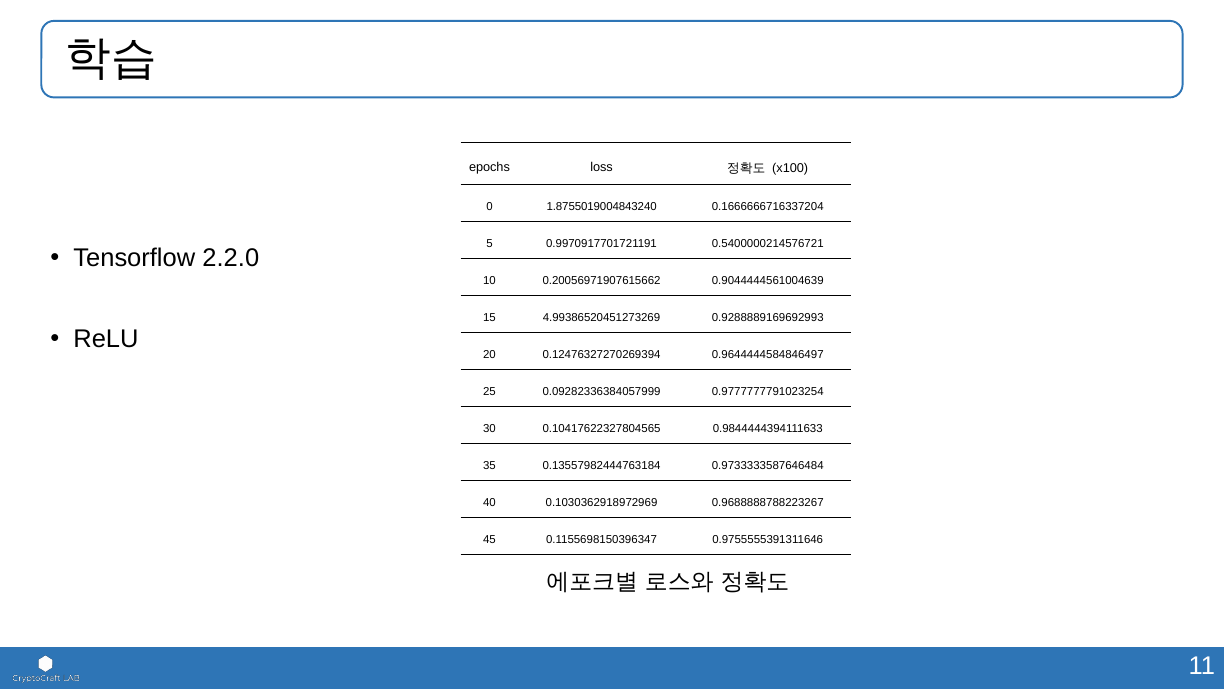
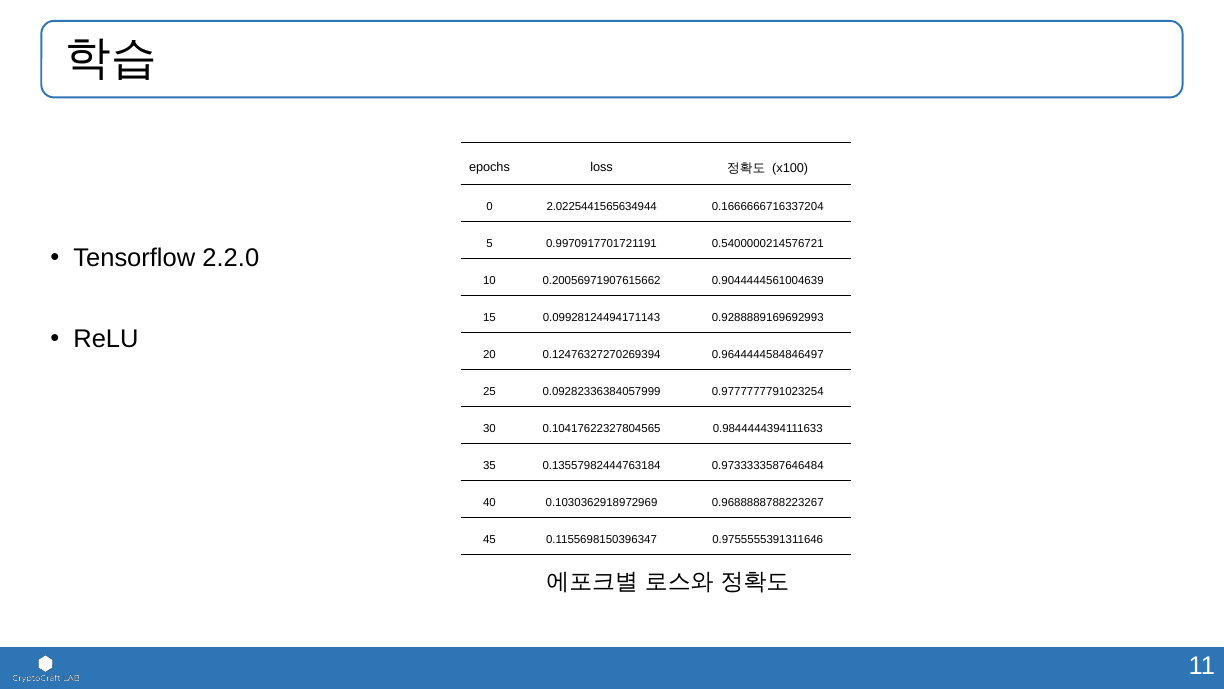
1.8755019004843240: 1.8755019004843240 -> 2.0225441565634944
4.99386520451273269: 4.99386520451273269 -> 0.09928124494171143
